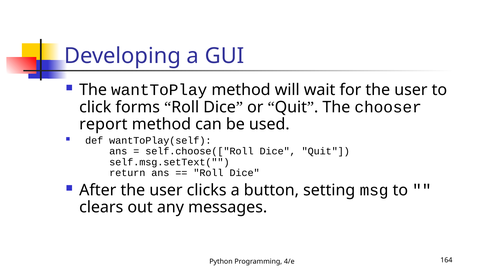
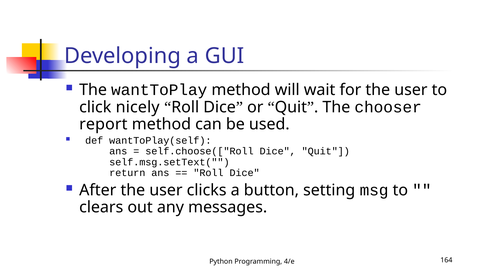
forms: forms -> nicely
